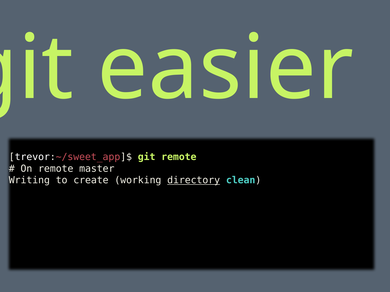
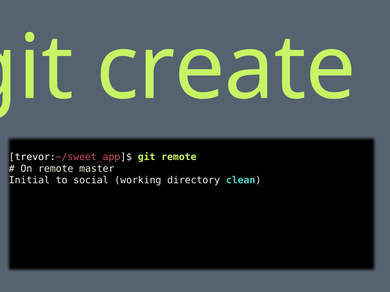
easier: easier -> create
Writing: Writing -> Initial
create: create -> social
directory underline: present -> none
